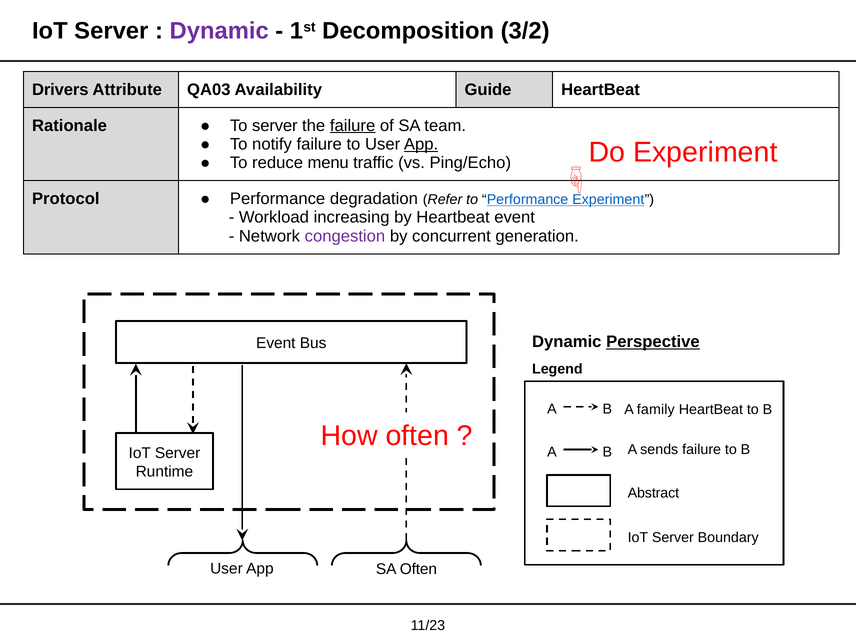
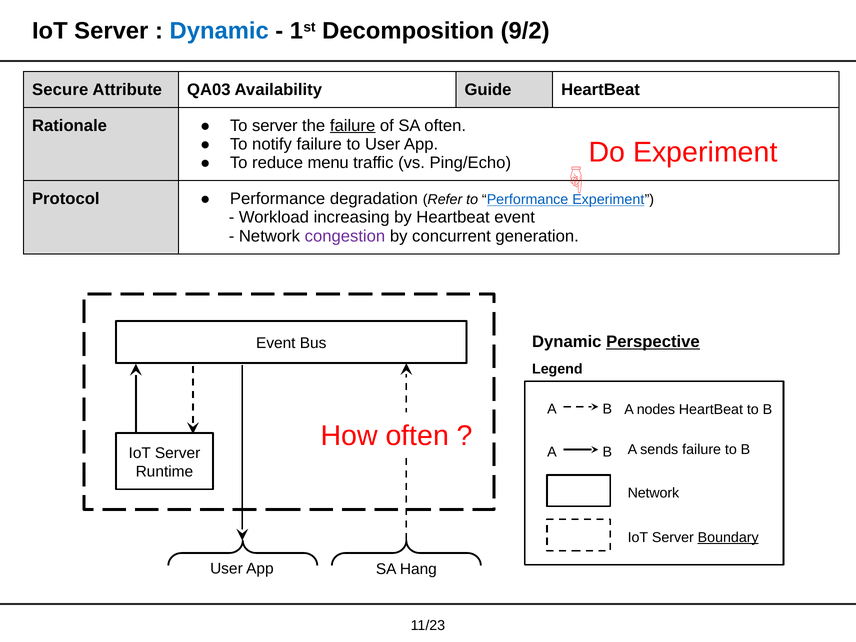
Dynamic at (219, 31) colour: purple -> blue
3/2: 3/2 -> 9/2
Drivers: Drivers -> Secure
SA team: team -> often
App at (421, 144) underline: present -> none
family: family -> nodes
Abstract at (653, 493): Abstract -> Network
Boundary underline: none -> present
SA Often: Often -> Hang
